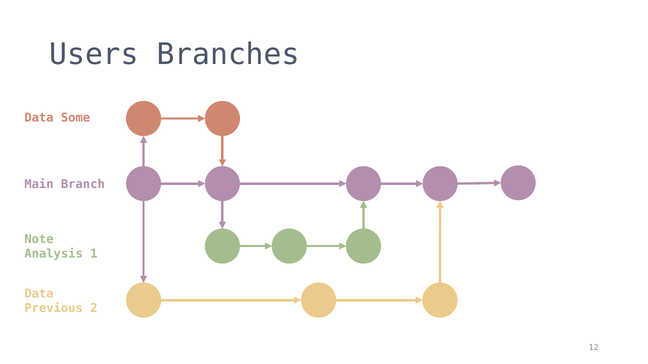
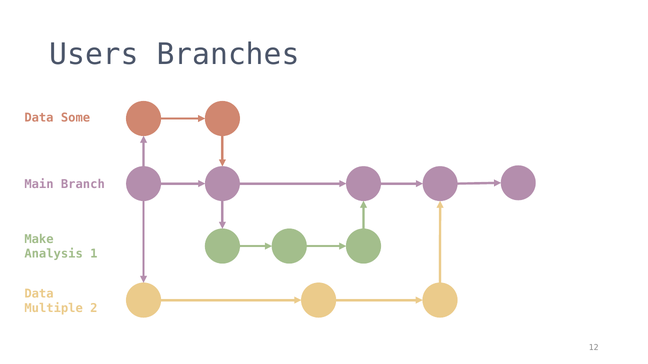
Note: Note -> Make
Previous: Previous -> Multiple
